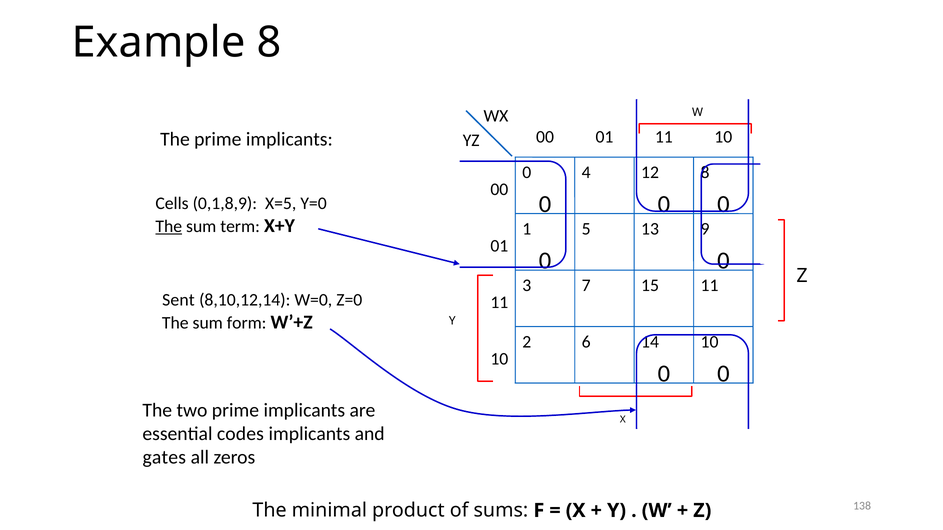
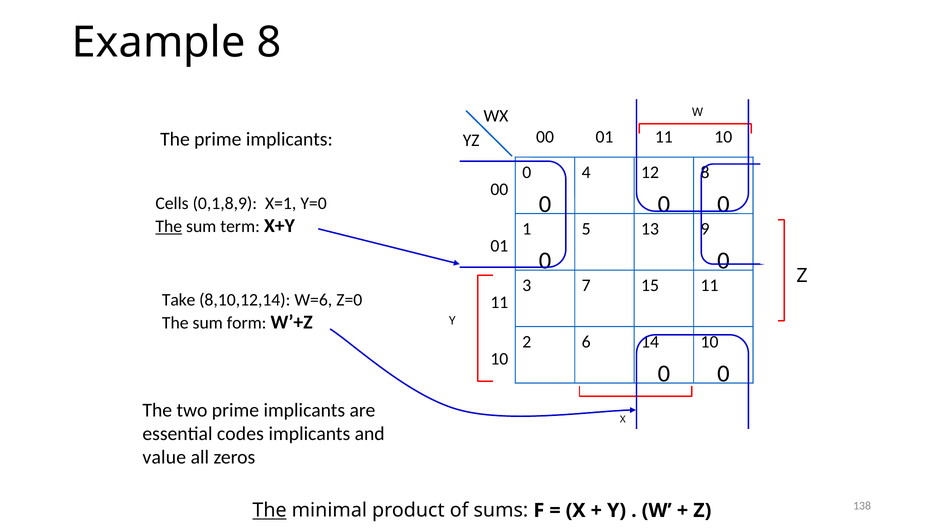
X=5: X=5 -> X=1
Sent: Sent -> Take
W=0: W=0 -> W=6
gates: gates -> value
The at (270, 511) underline: none -> present
